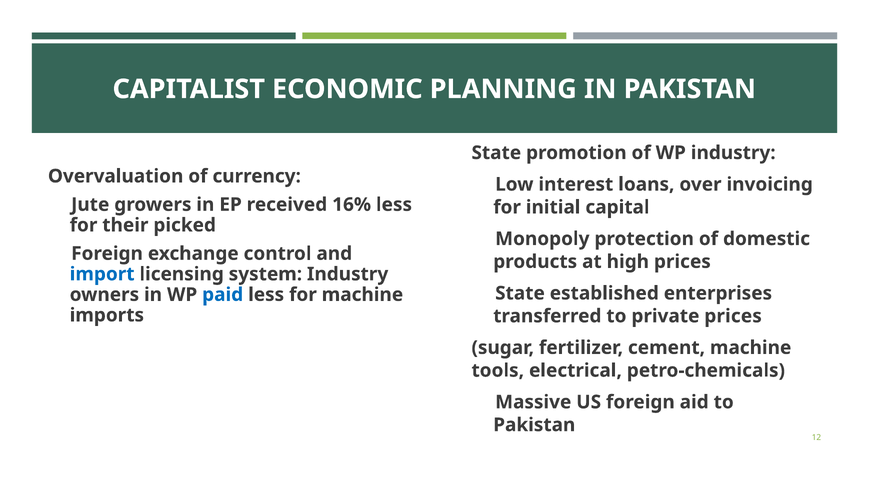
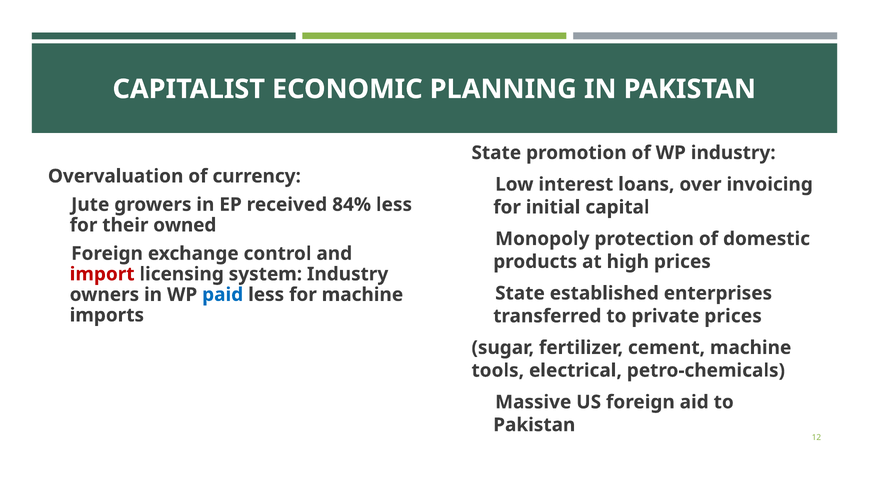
16%: 16% -> 84%
picked: picked -> owned
import colour: blue -> red
